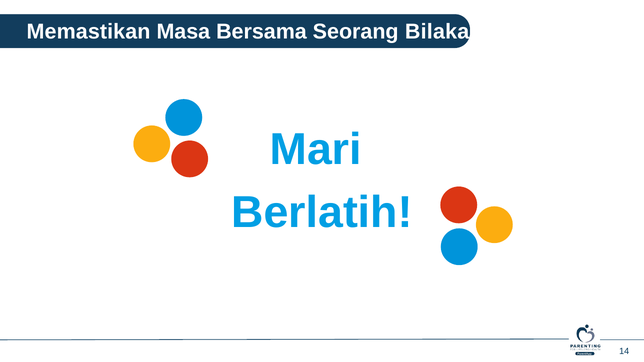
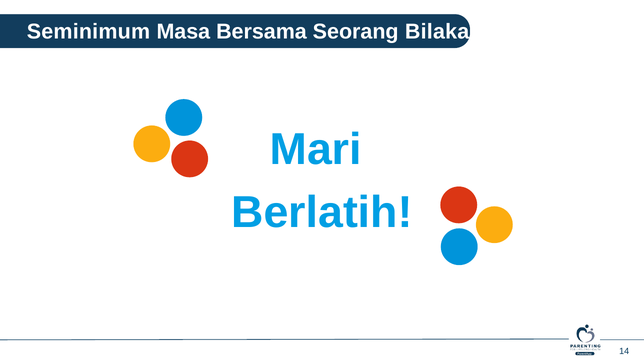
Memastikan: Memastikan -> Seminimum
